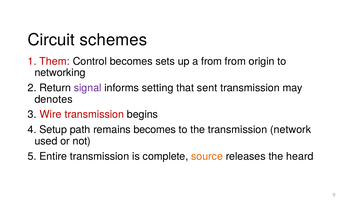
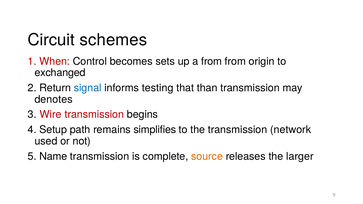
Them: Them -> When
networking: networking -> exchanged
signal colour: purple -> blue
setting: setting -> testing
sent: sent -> than
remains becomes: becomes -> simplifies
Entire: Entire -> Name
heard: heard -> larger
